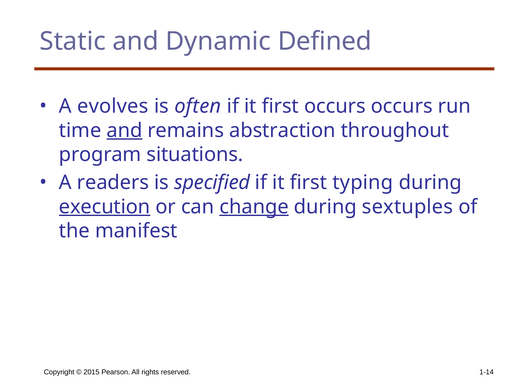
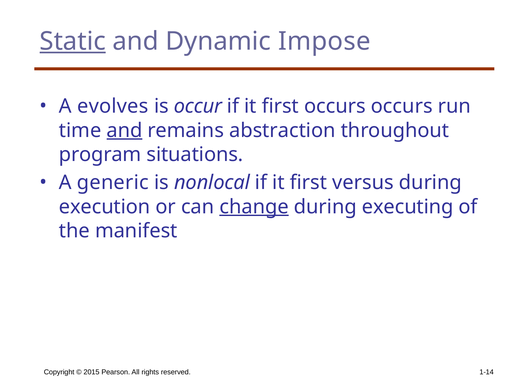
Static underline: none -> present
Defined: Defined -> Impose
often: often -> occur
readers: readers -> generic
specified: specified -> nonlocal
typing: typing -> versus
execution underline: present -> none
sextuples: sextuples -> executing
